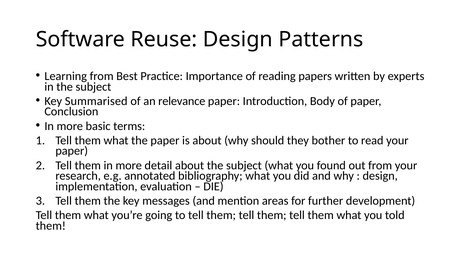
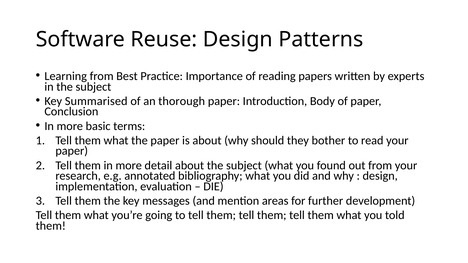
relevance: relevance -> thorough
